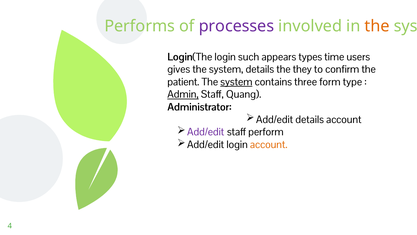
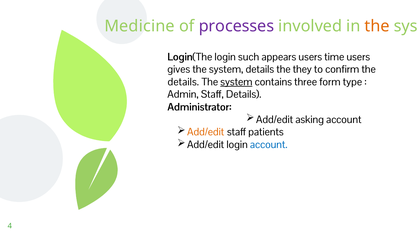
Performs: Performs -> Medicine
appears types: types -> users
patient at (183, 82): patient -> details
Admin underline: present -> none
Staff Quang: Quang -> Details
Add/edit details: details -> asking
Add/edit at (206, 132) colour: purple -> orange
perform: perform -> patients
account at (269, 144) colour: orange -> blue
